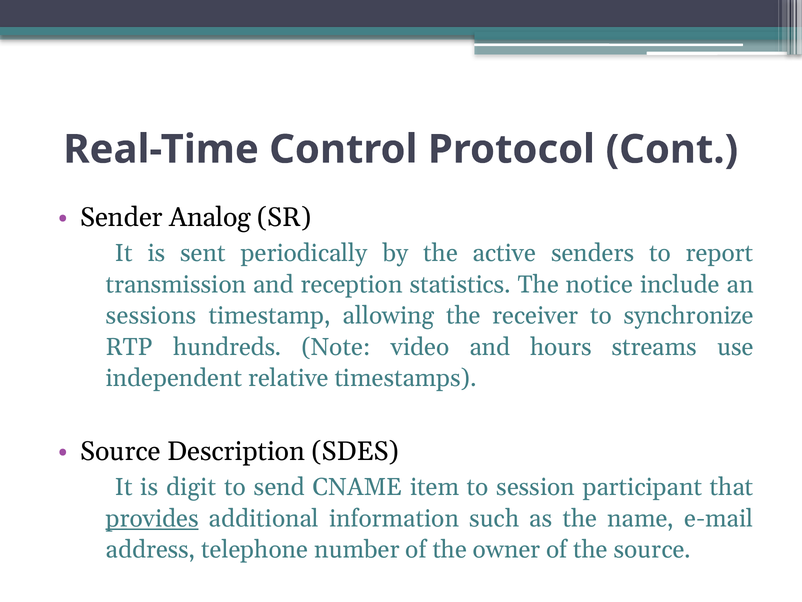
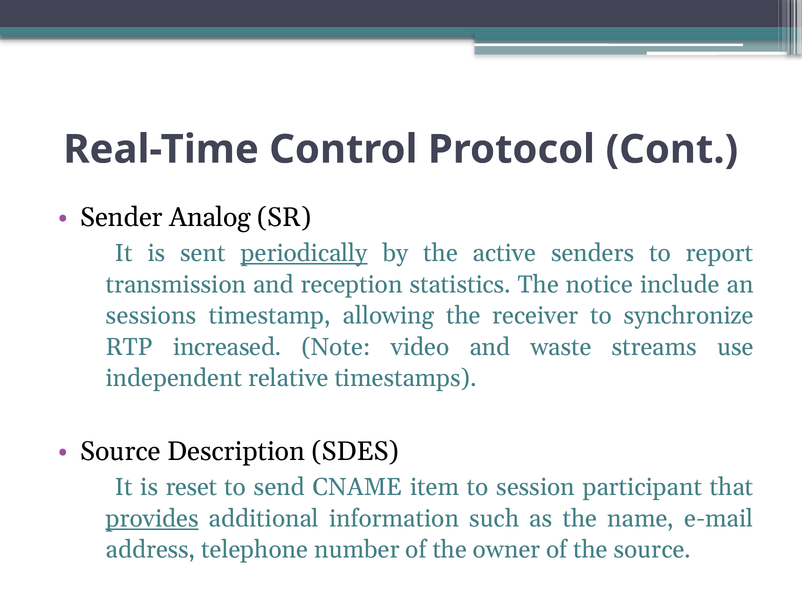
periodically underline: none -> present
hundreds: hundreds -> increased
hours: hours -> waste
digit: digit -> reset
